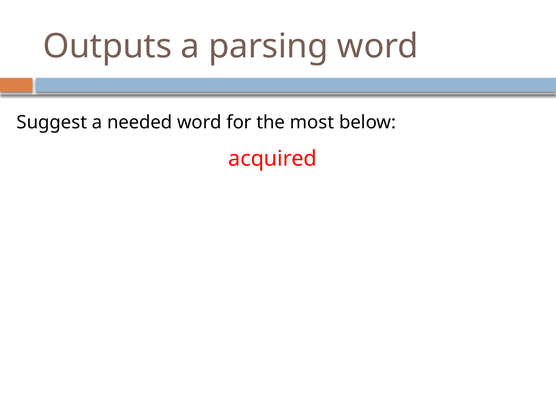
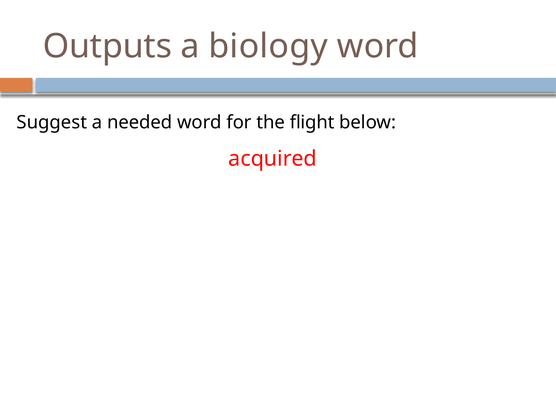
parsing: parsing -> biology
most: most -> flight
